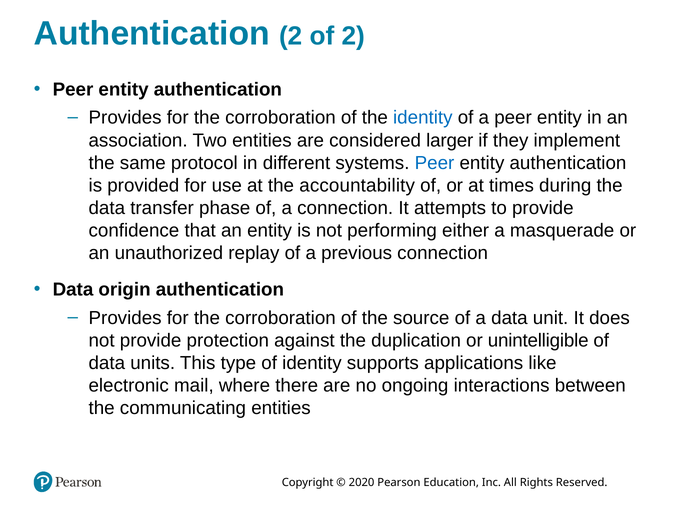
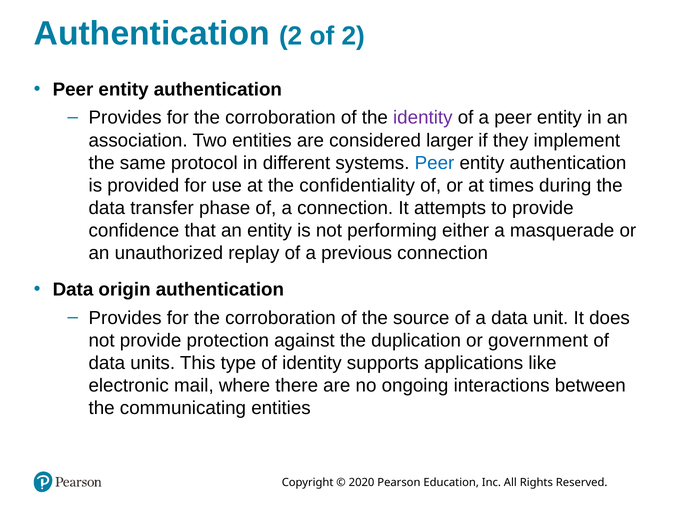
identity at (423, 118) colour: blue -> purple
accountability: accountability -> confidentiality
unintelligible: unintelligible -> government
